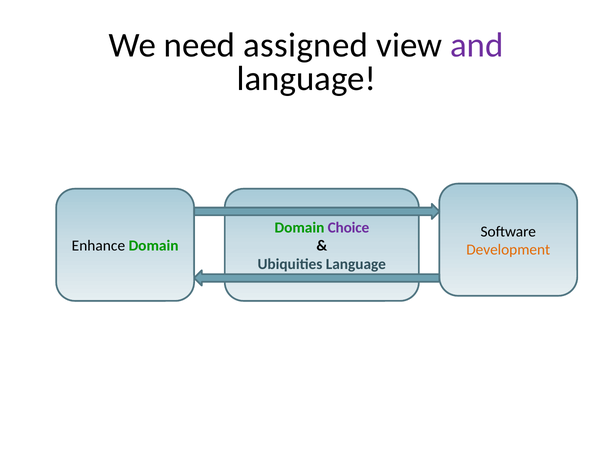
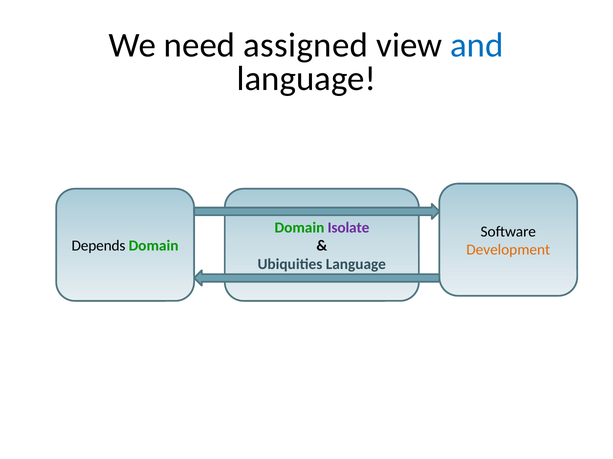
and colour: purple -> blue
Choice: Choice -> Isolate
Enhance: Enhance -> Depends
